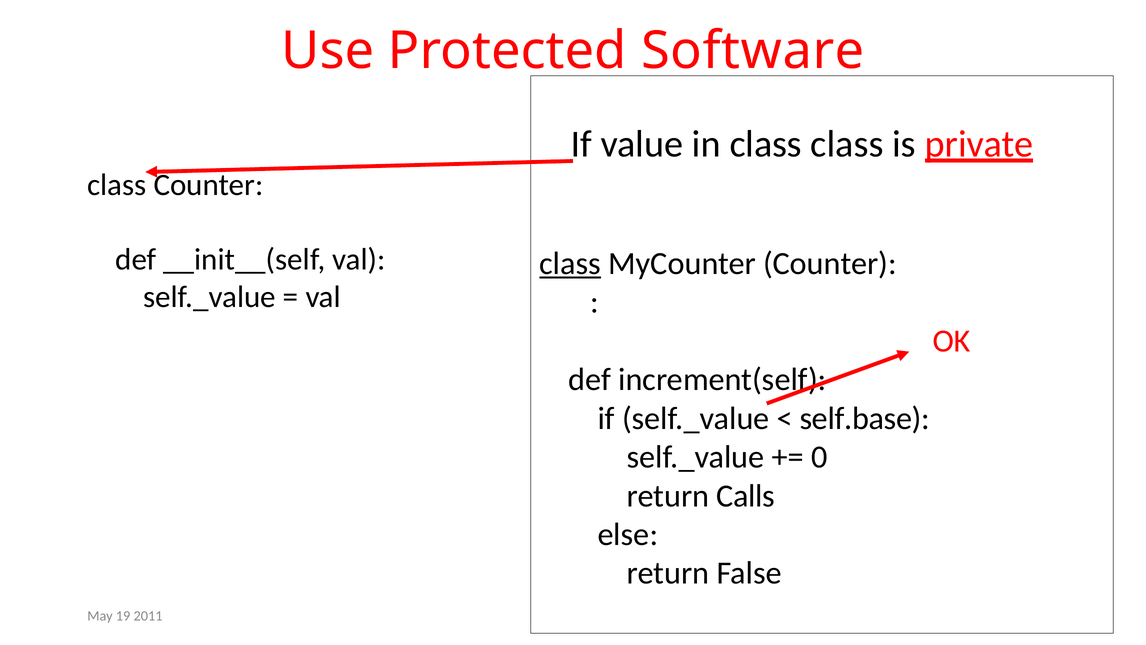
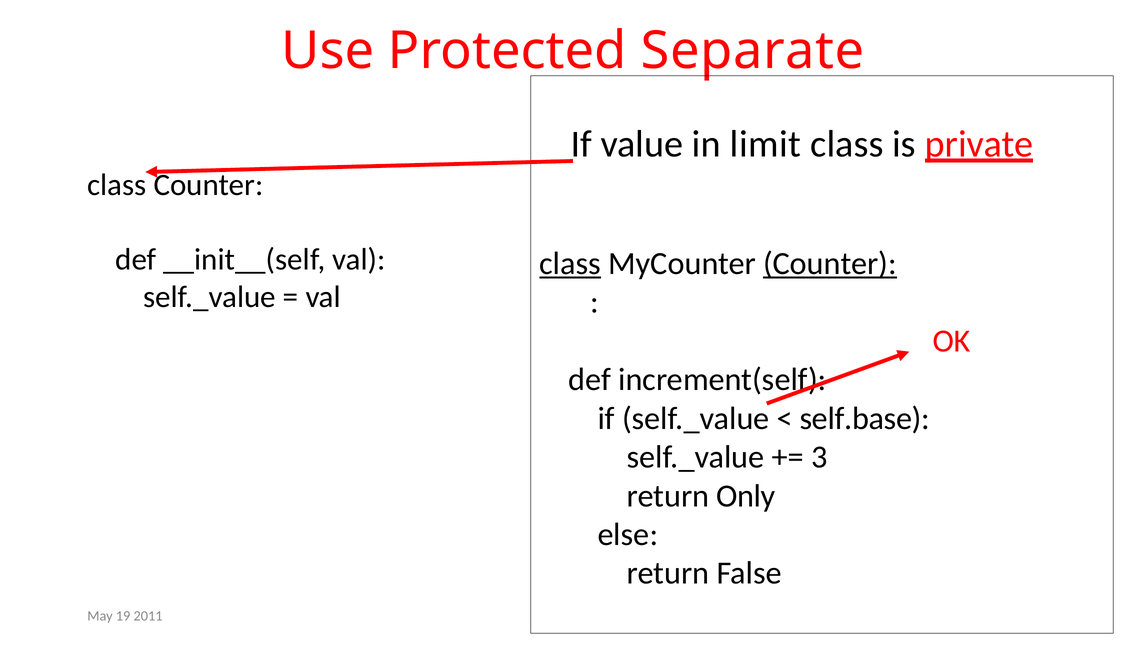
Software: Software -> Separate
in class: class -> limit
Counter at (830, 263) underline: none -> present
0: 0 -> 3
Calls: Calls -> Only
